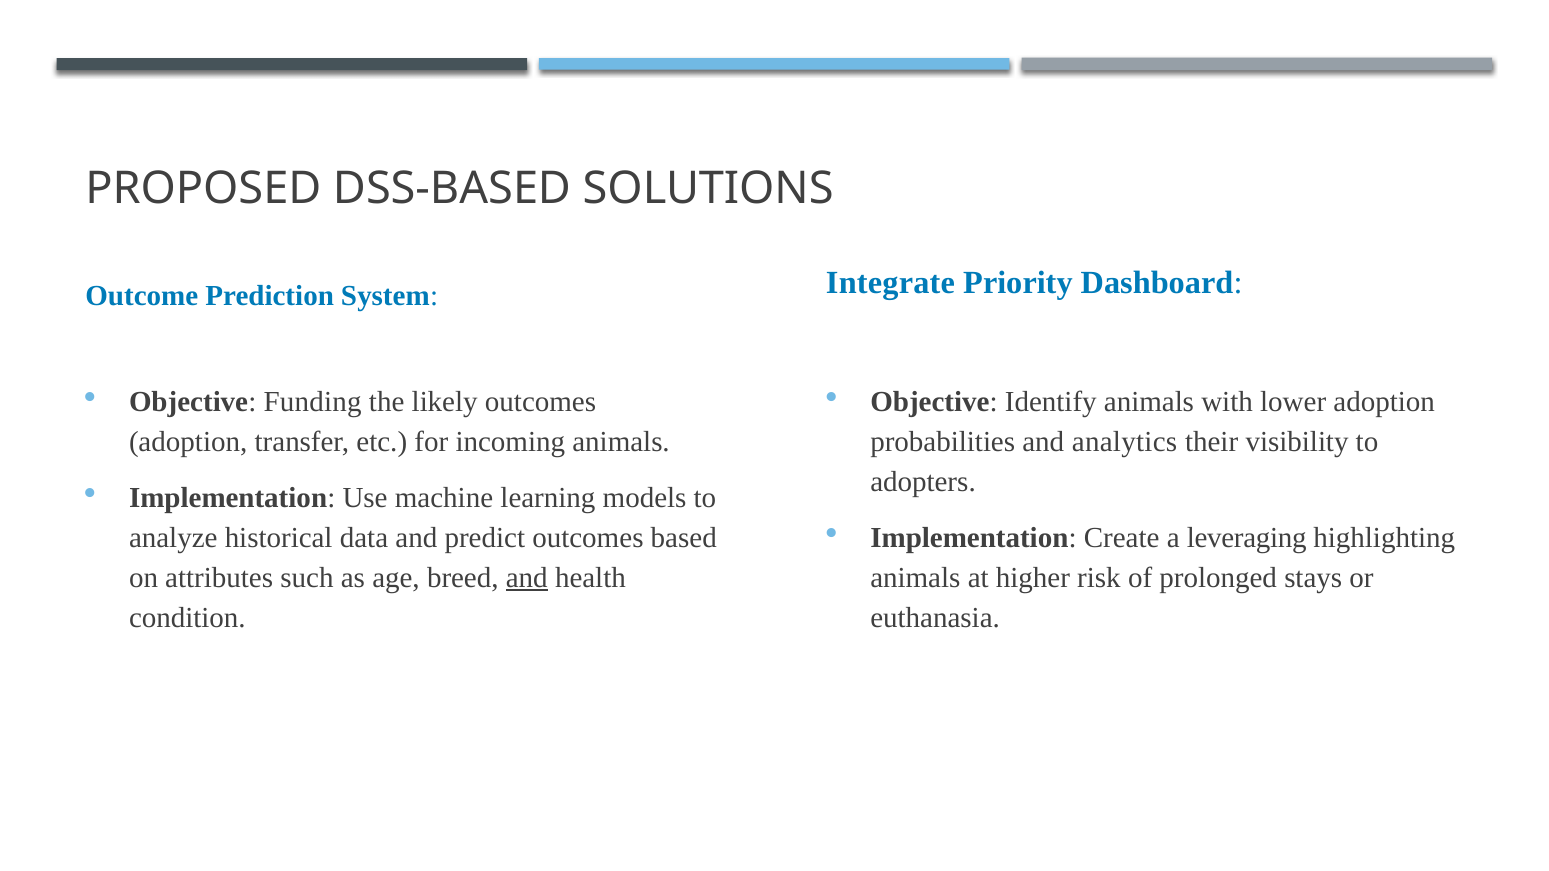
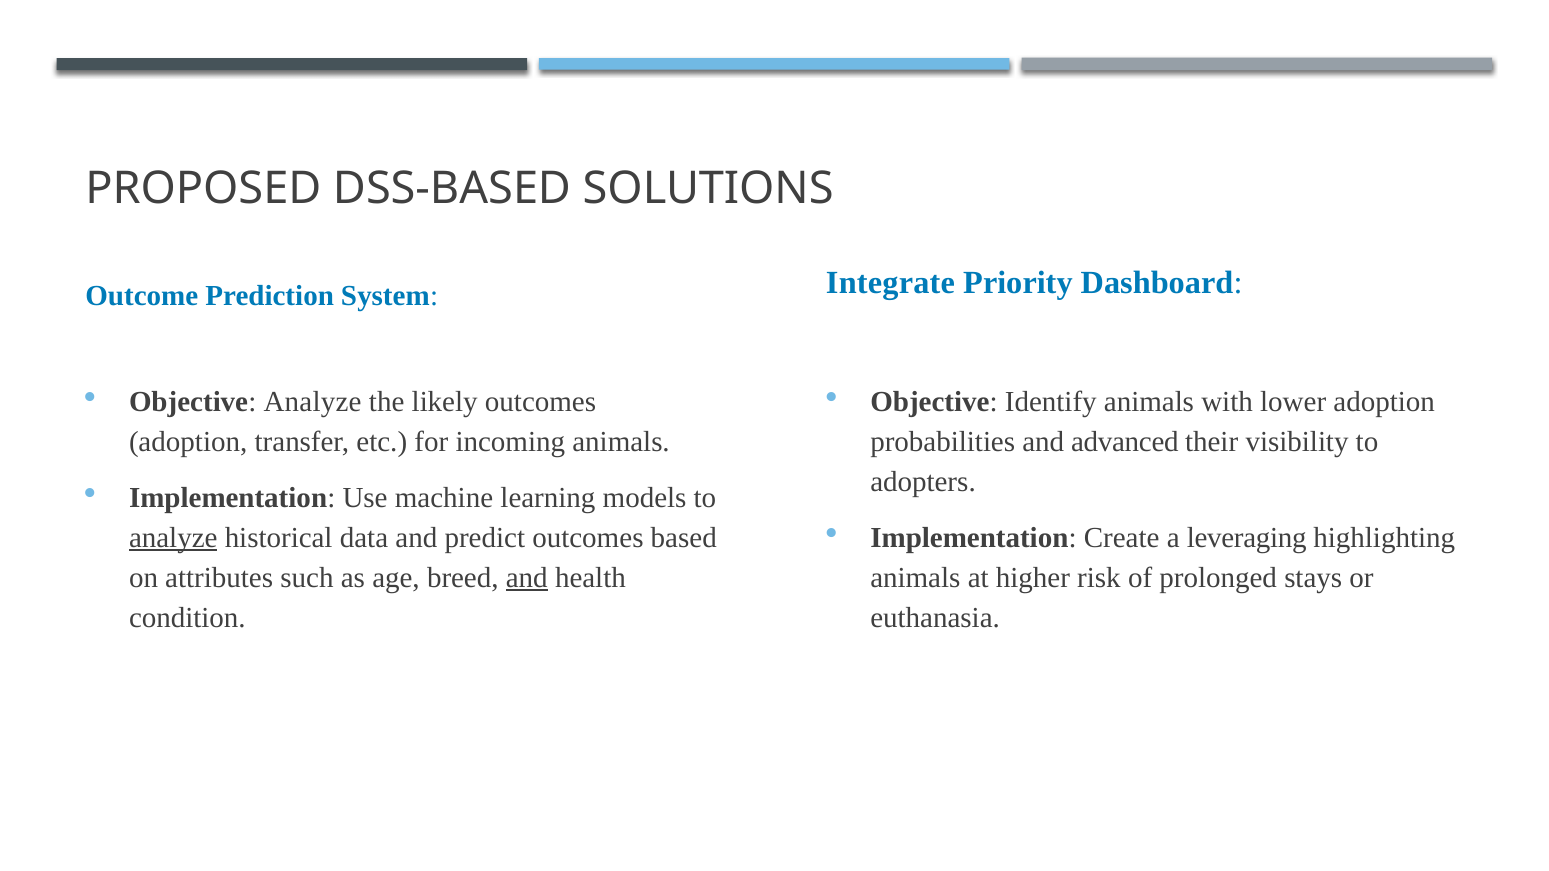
Objective Funding: Funding -> Analyze
analytics: analytics -> advanced
analyze at (173, 538) underline: none -> present
